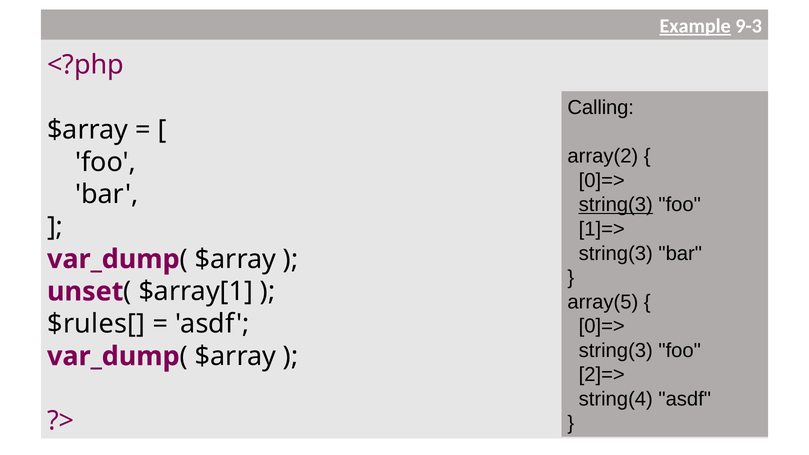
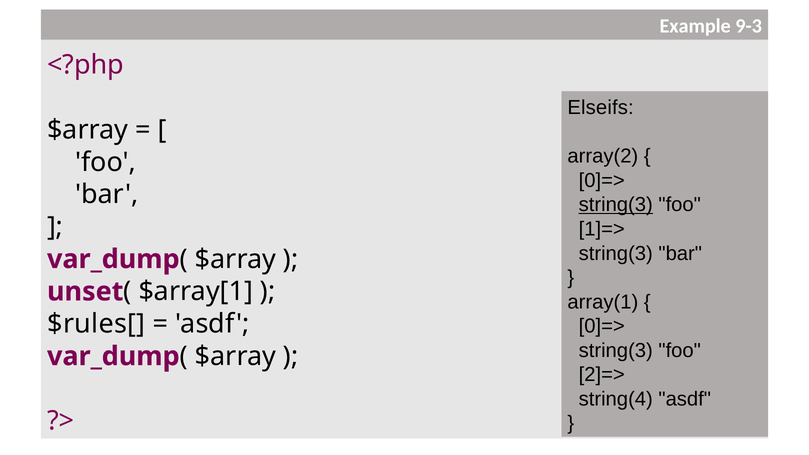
Example underline: present -> none
Calling: Calling -> Elseifs
array(5: array(5 -> array(1
